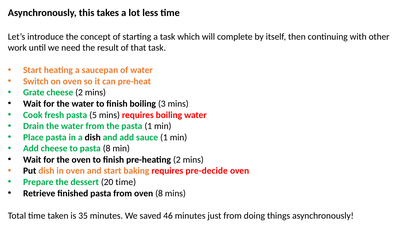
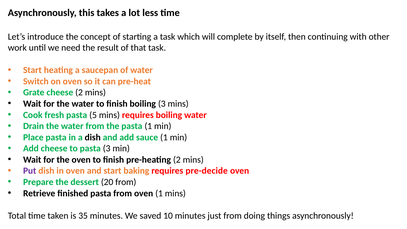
pasta 8: 8 -> 3
Put colour: black -> purple
20 time: time -> from
oven 8: 8 -> 1
46: 46 -> 10
